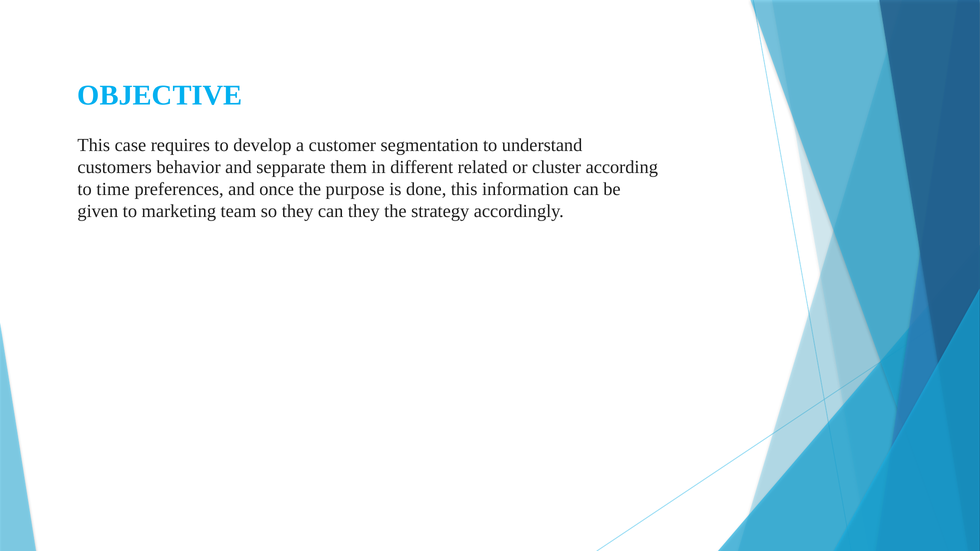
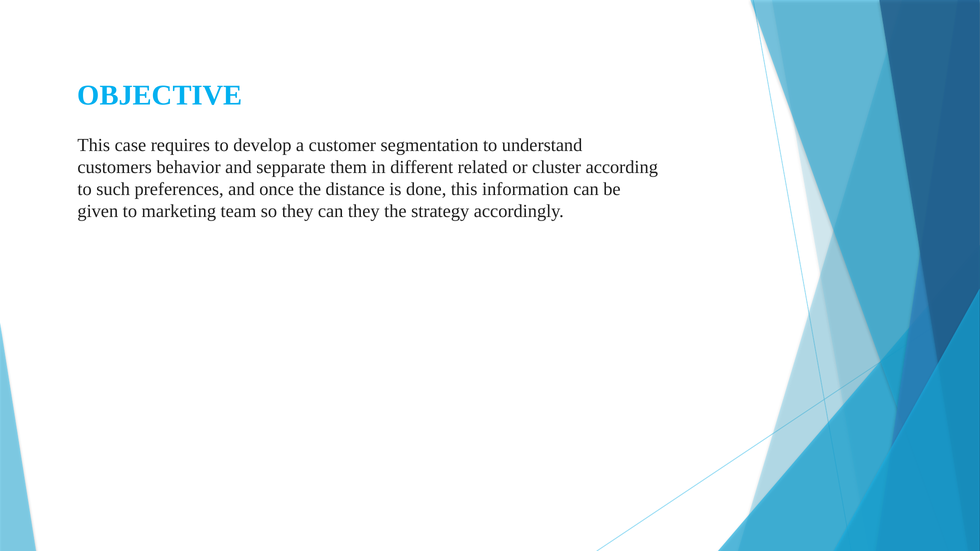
time: time -> such
purpose: purpose -> distance
